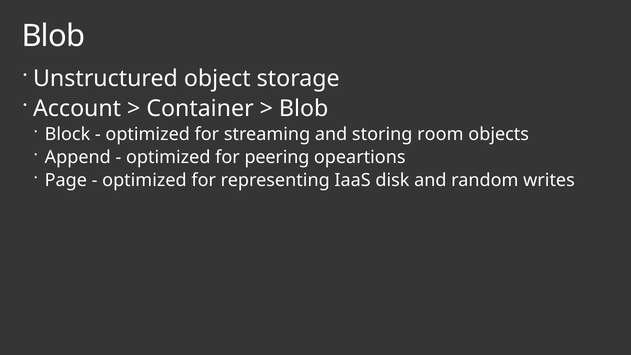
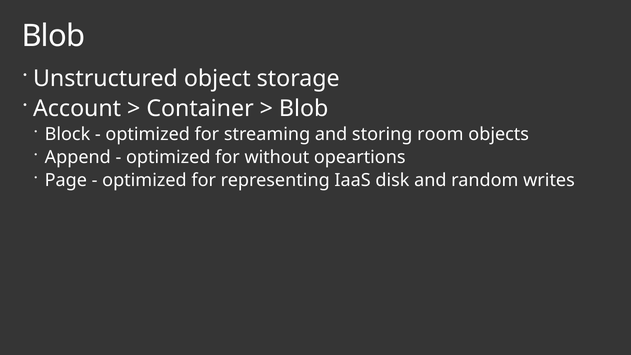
peering: peering -> without
